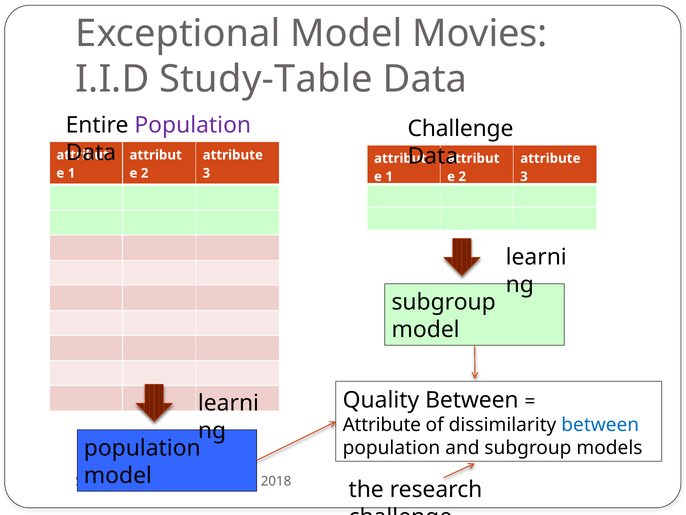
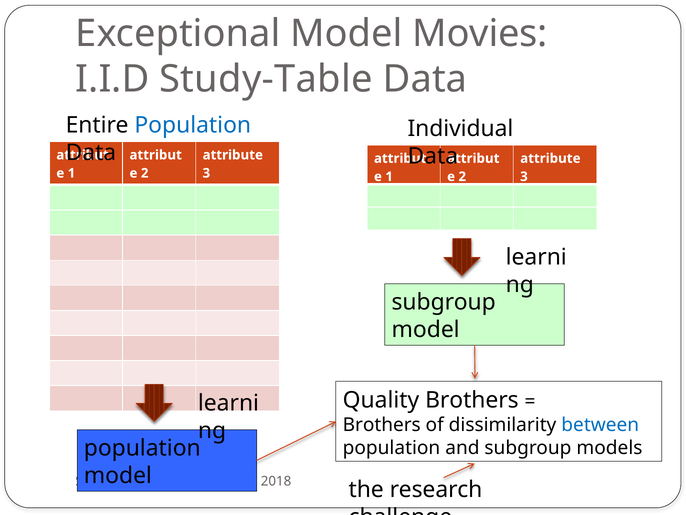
Population at (193, 125) colour: purple -> blue
Challenge at (460, 128): Challenge -> Individual
Quality Between: Between -> Brothers
Attribute at (382, 425): Attribute -> Brothers
